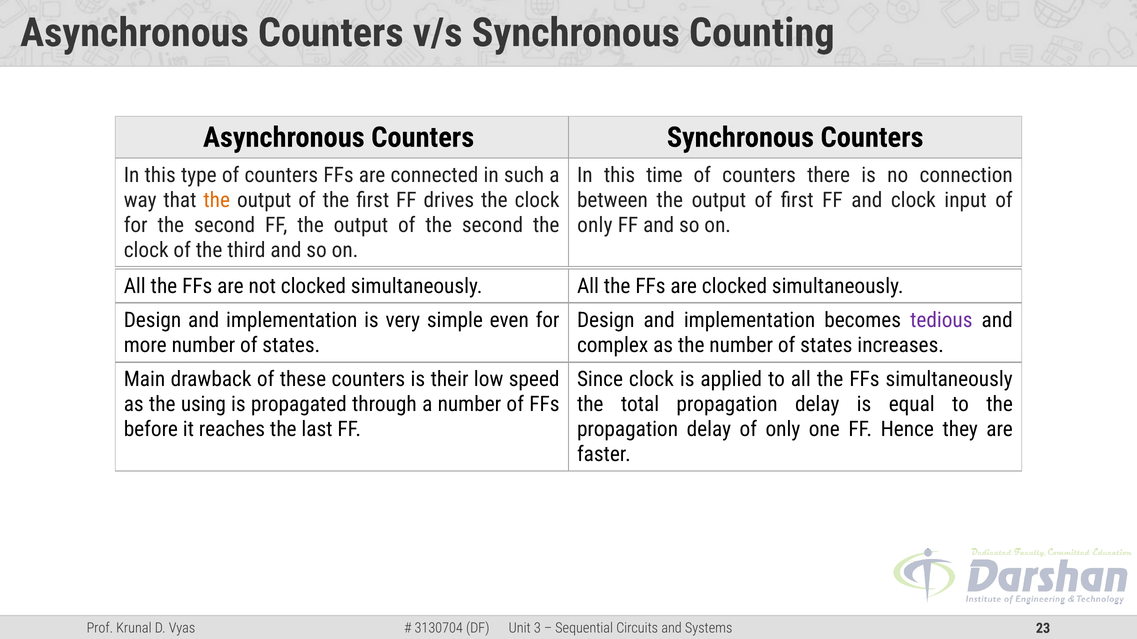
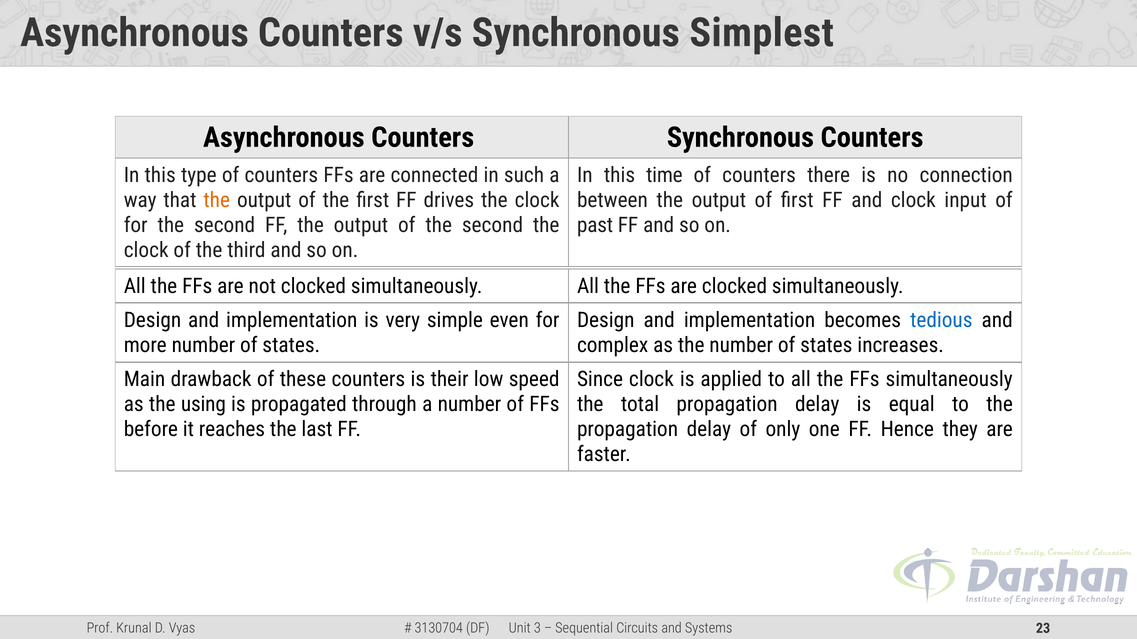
Counting: Counting -> Simplest
only at (595, 225): only -> past
tedious colour: purple -> blue
